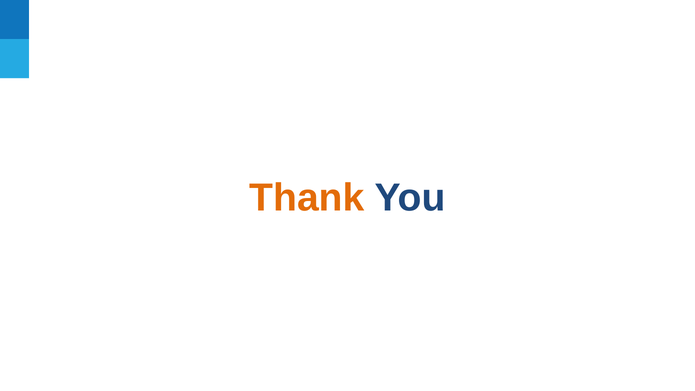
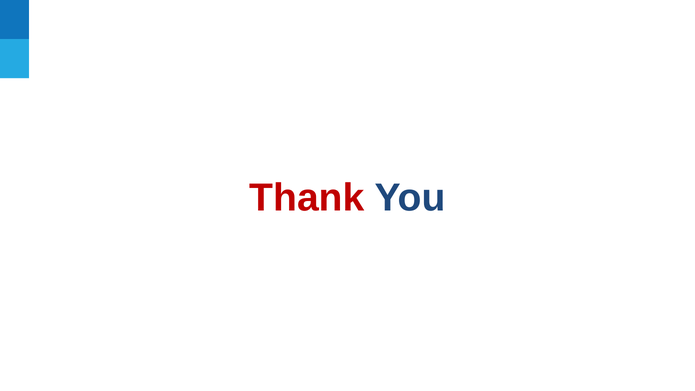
Thank colour: orange -> red
